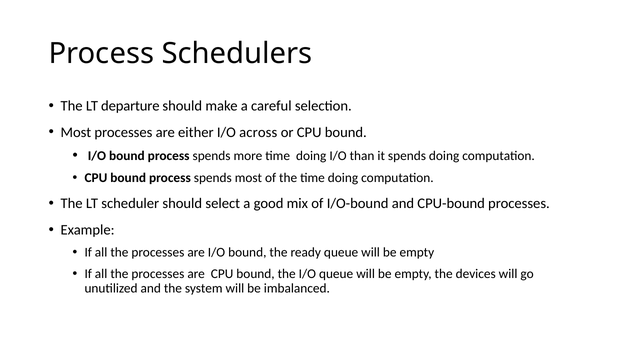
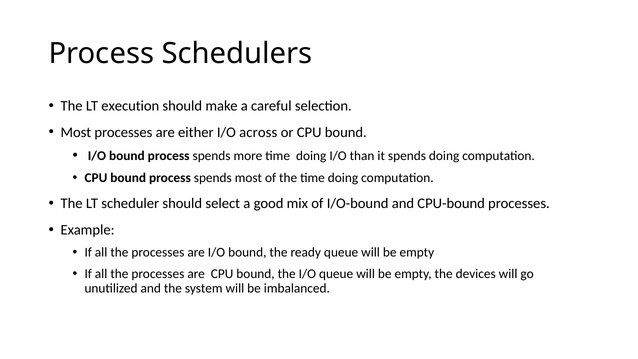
departure: departure -> execution
